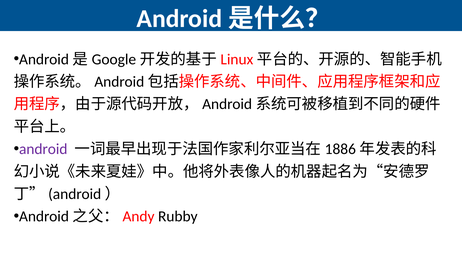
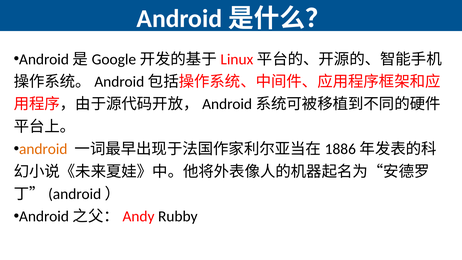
android colour: purple -> orange
